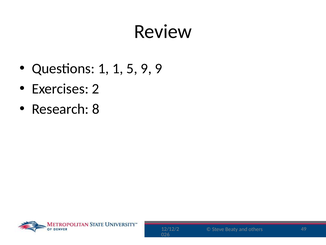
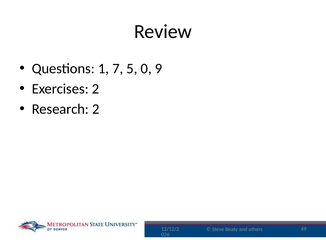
1 1: 1 -> 7
5 9: 9 -> 0
Research 8: 8 -> 2
